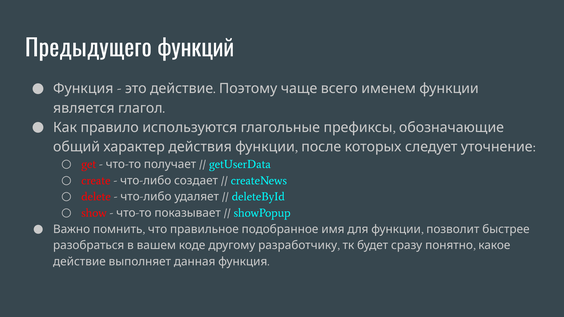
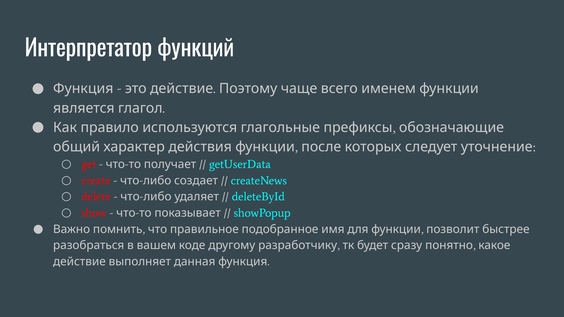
Предыдущего: Предыдущего -> Интерпретатор
